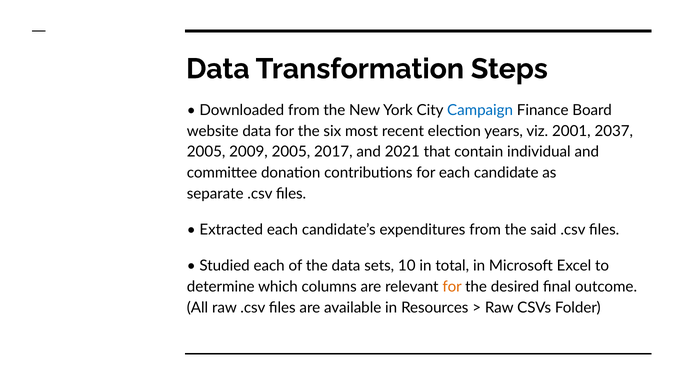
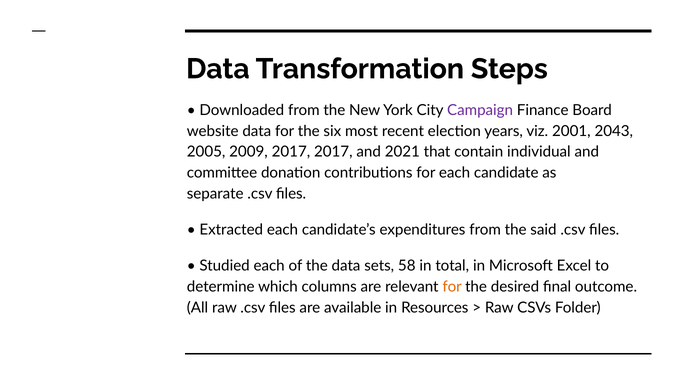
Campaign colour: blue -> purple
2037: 2037 -> 2043
2009 2005: 2005 -> 2017
10: 10 -> 58
